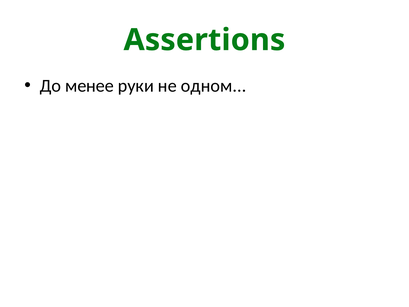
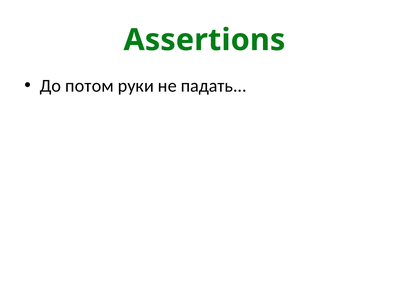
менее: менее -> потом
одном: одном -> падать
